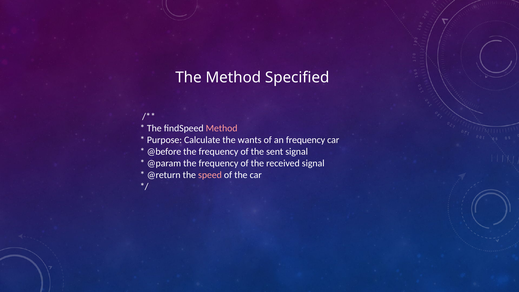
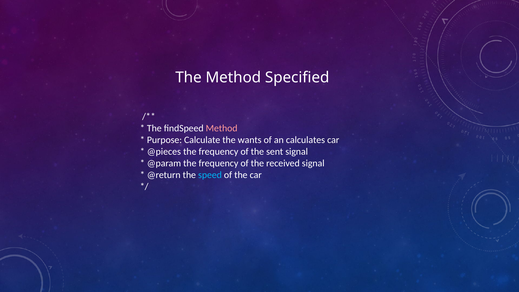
an frequency: frequency -> calculates
@before: @before -> @pieces
speed colour: pink -> light blue
